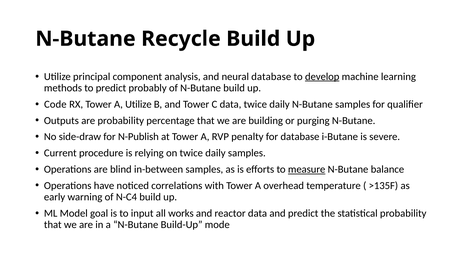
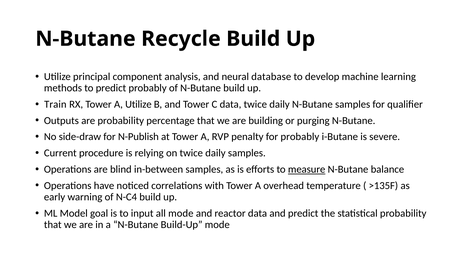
develop underline: present -> none
Code: Code -> Train
for database: database -> probably
all works: works -> mode
